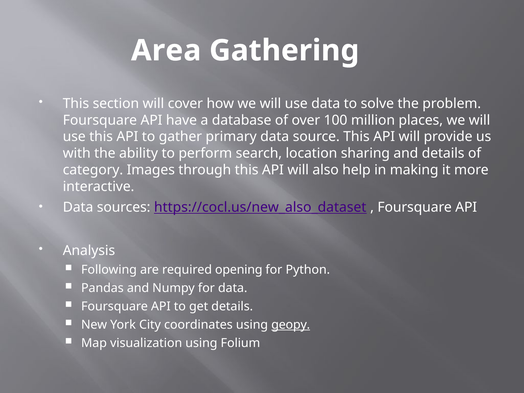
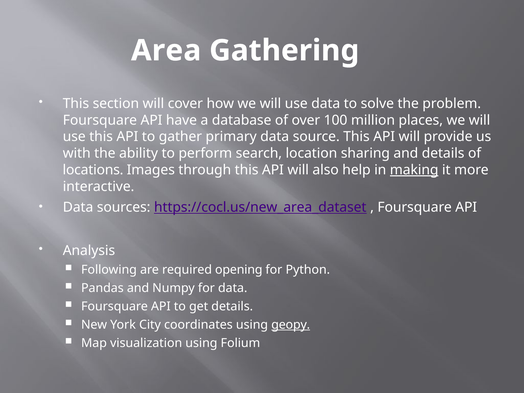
category: category -> locations
making underline: none -> present
https://cocl.us/new_also_dataset: https://cocl.us/new_also_dataset -> https://cocl.us/new_area_dataset
